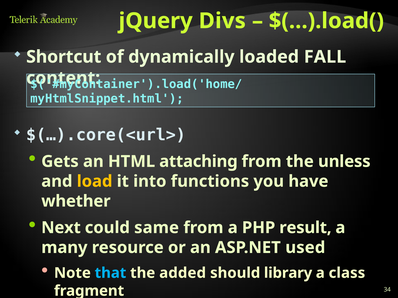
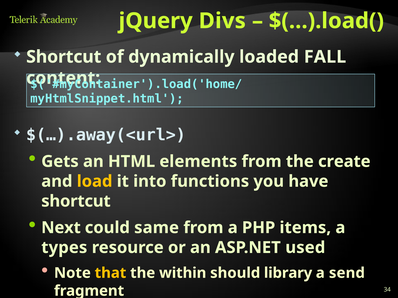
$(…).core(<url>: $(…).core(<url> -> $(…).away(<url>
attaching: attaching -> elements
unless: unless -> create
whether at (76, 201): whether -> shortcut
result: result -> items
many: many -> types
that colour: light blue -> yellow
added: added -> within
class: class -> send
